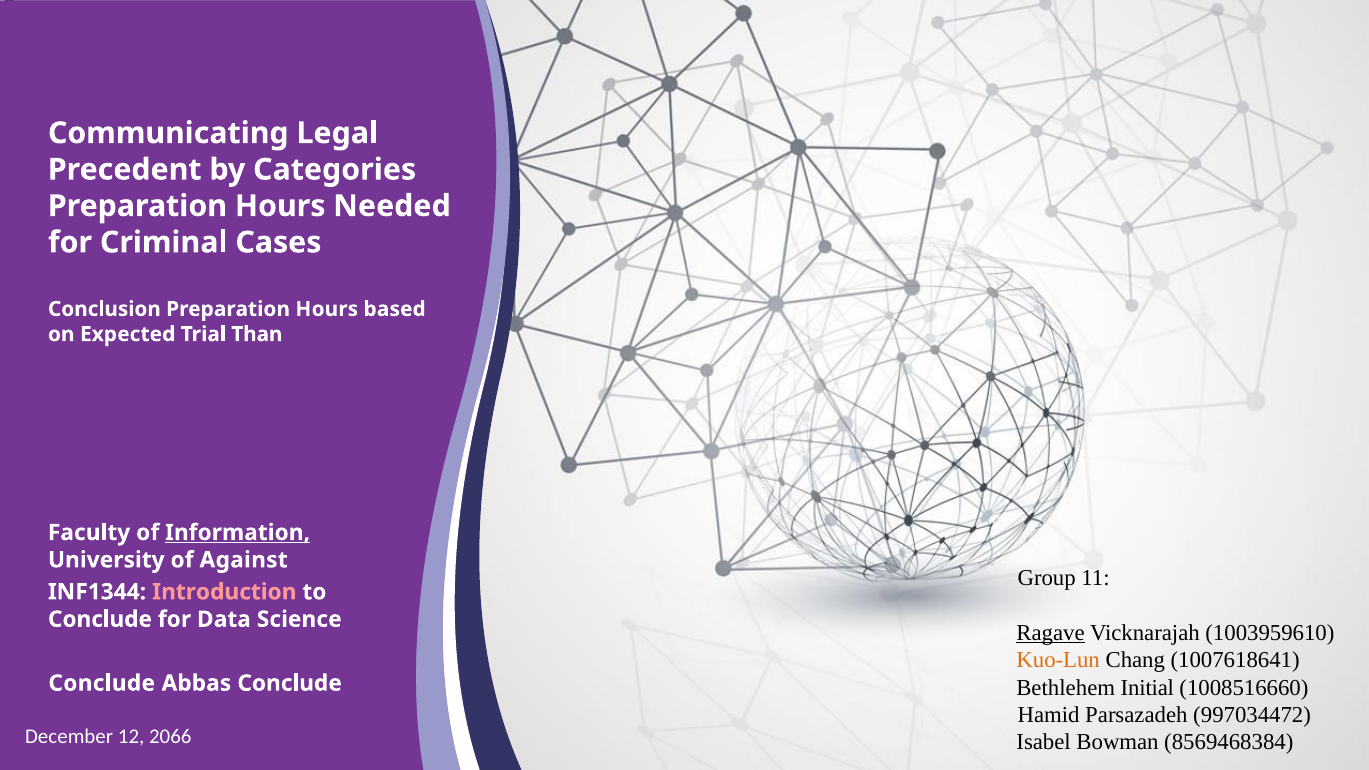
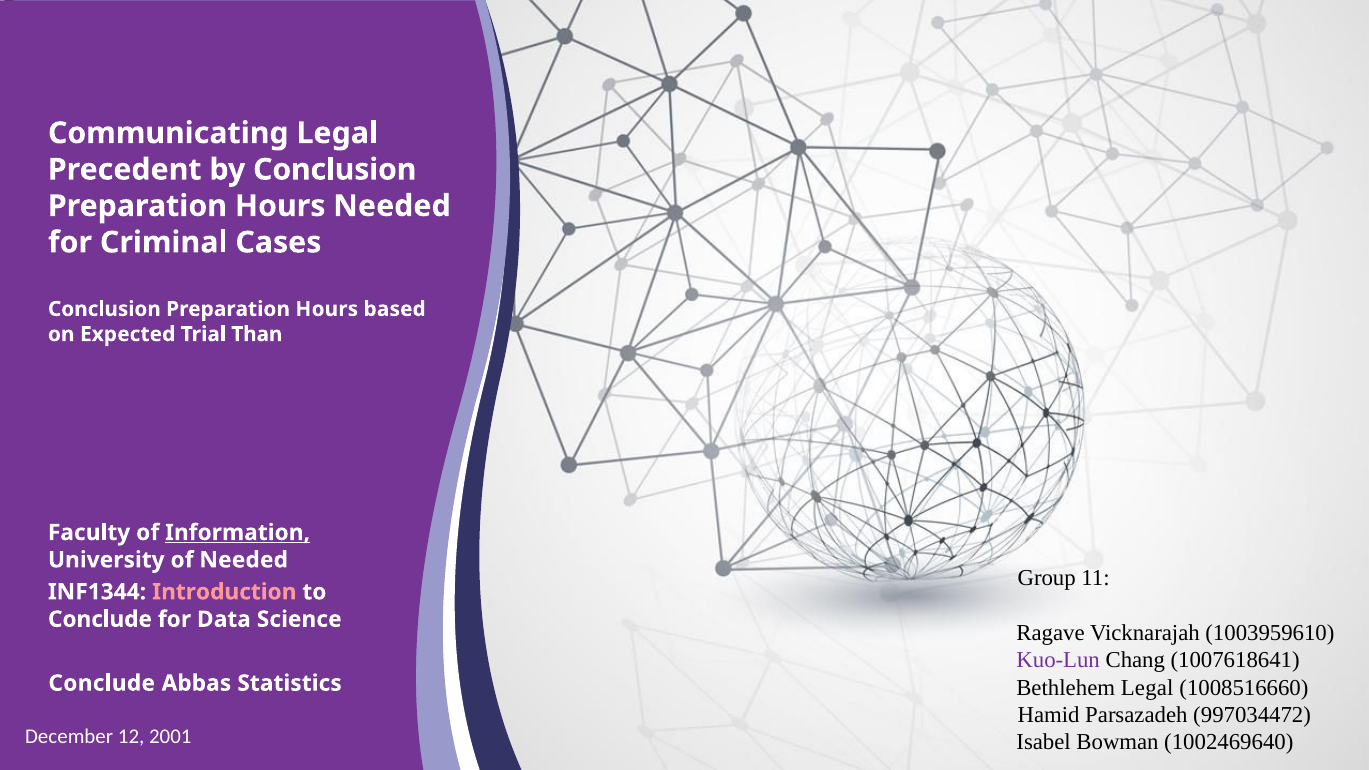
by Categories: Categories -> Conclusion
of Against: Against -> Needed
Ragave underline: present -> none
Kuo-Lun colour: orange -> purple
Bethlehem Initial: Initial -> Legal
Abbas Conclude: Conclude -> Statistics
2066: 2066 -> 2001
8569468384: 8569468384 -> 1002469640
